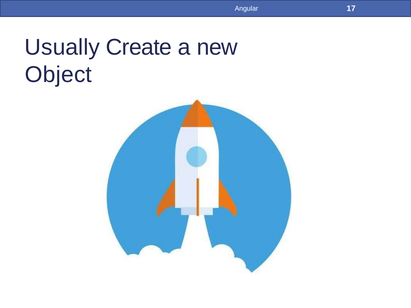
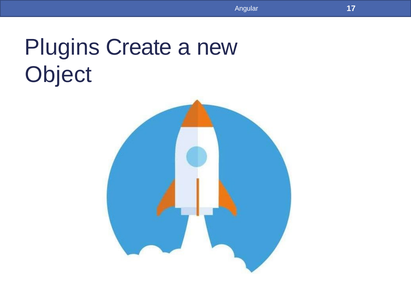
Usually: Usually -> Plugins
